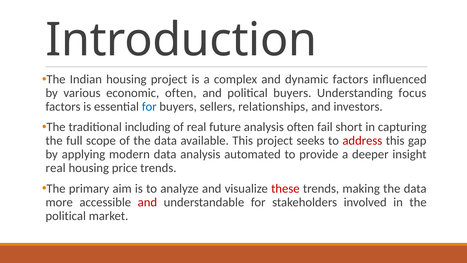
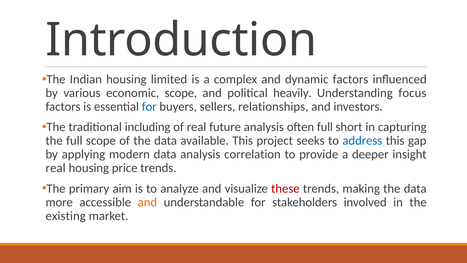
housing project: project -> limited
economic often: often -> scope
political buyers: buyers -> heavily
often fail: fail -> full
address colour: red -> blue
automated: automated -> correlation
and at (147, 202) colour: red -> orange
political at (66, 216): political -> existing
